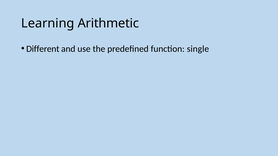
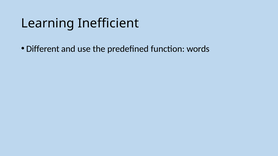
Arithmetic: Arithmetic -> Inefficient
single: single -> words
